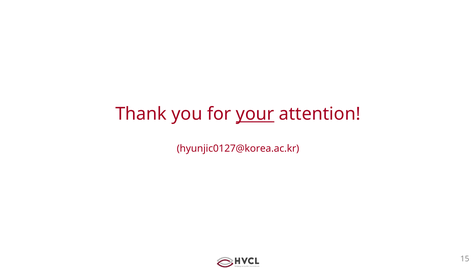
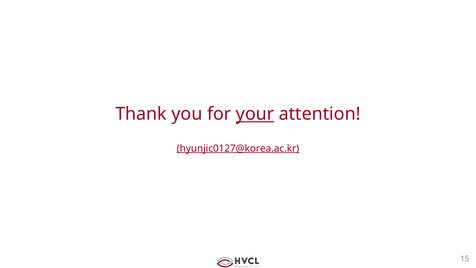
hyunjic0127@korea.ac.kr underline: none -> present
